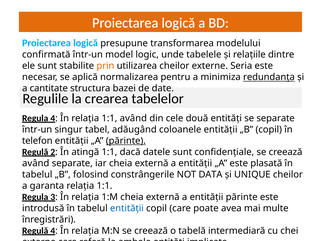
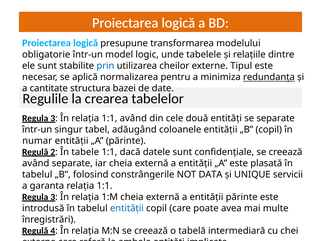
confirmată: confirmată -> obligatorie
prin colour: orange -> blue
Seria: Seria -> Tipul
4 at (53, 118): 4 -> 3
telefon: telefon -> numar
părinte at (126, 141) underline: present -> none
atingă: atingă -> tabele
UNIQUE cheilor: cheilor -> servicii
